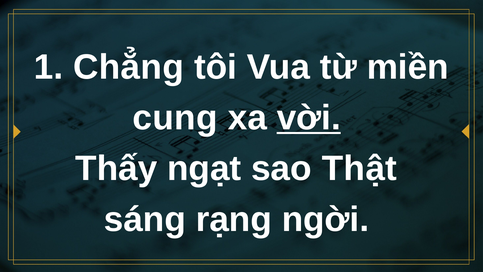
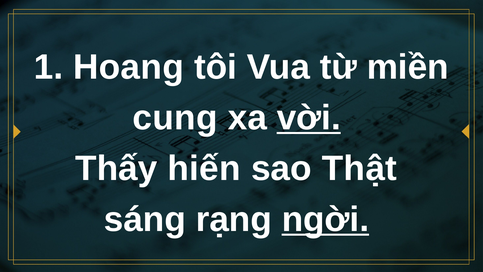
Chẳng: Chẳng -> Hoang
ngạt: ngạt -> hiến
ngời underline: none -> present
